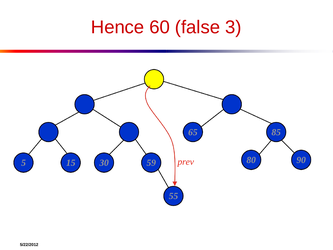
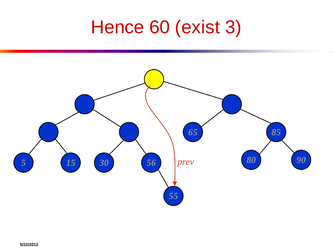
false: false -> exist
59: 59 -> 56
